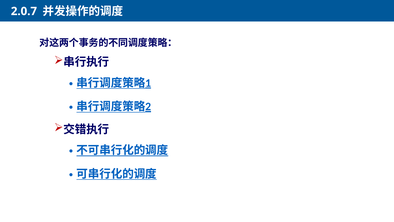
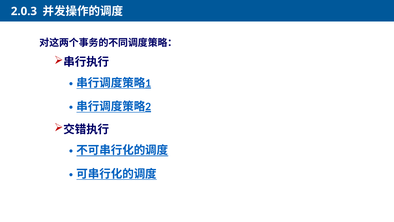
2.0.7: 2.0.7 -> 2.0.3
